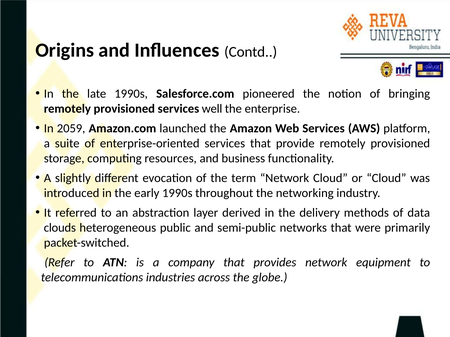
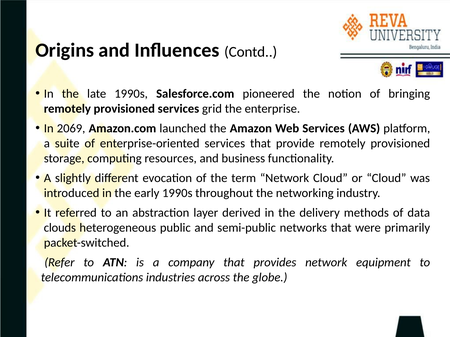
well: well -> grid
2059: 2059 -> 2069
